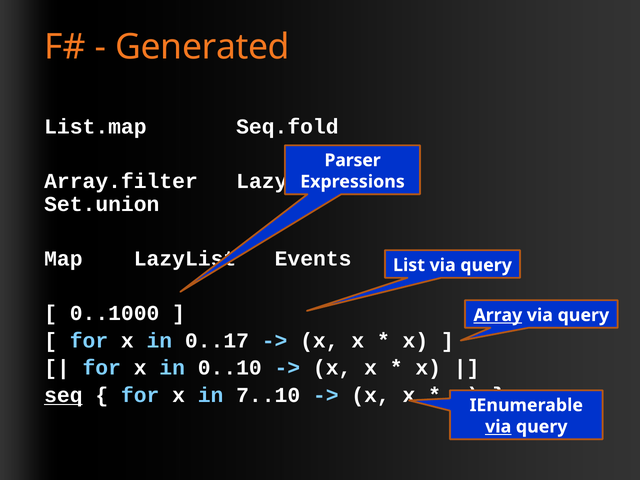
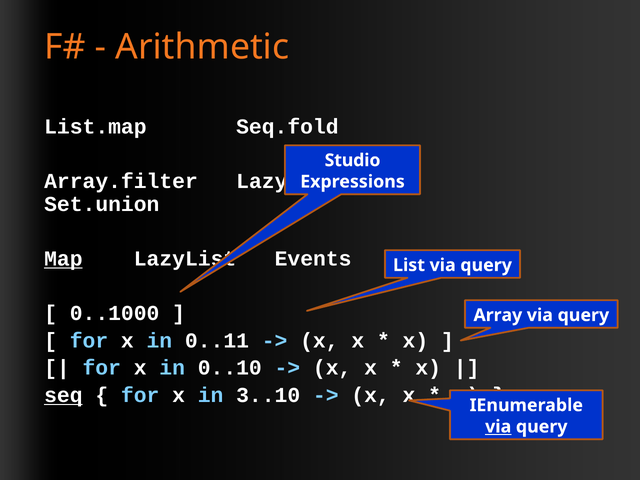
Generated: Generated -> Arithmetic
Parser: Parser -> Studio
Map underline: none -> present
Array underline: present -> none
0..17: 0..17 -> 0..11
7..10: 7..10 -> 3..10
